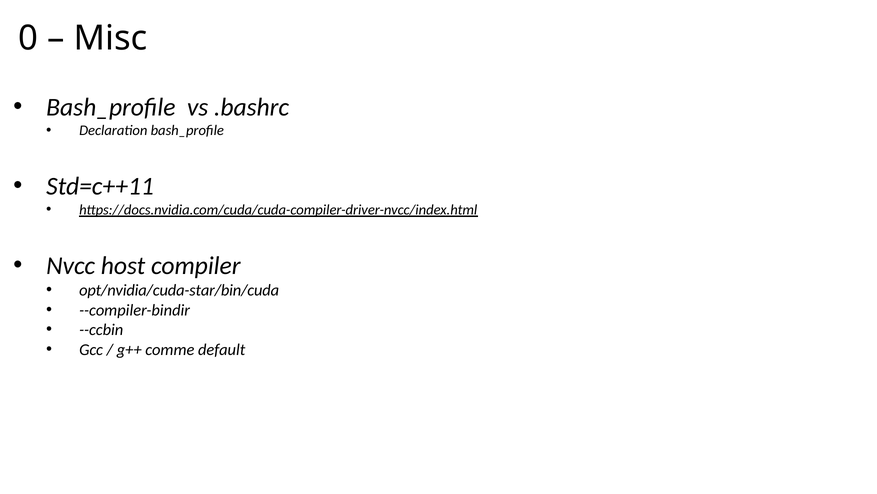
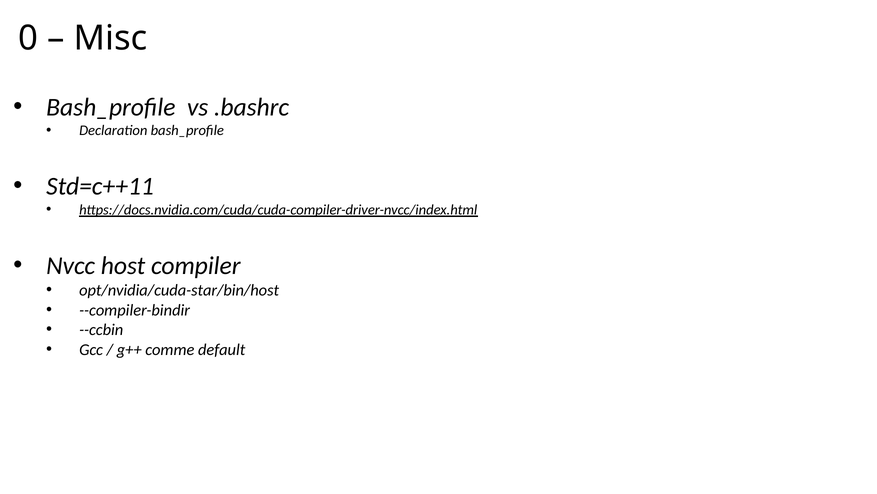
opt/nvidia/cuda-star/bin/cuda: opt/nvidia/cuda-star/bin/cuda -> opt/nvidia/cuda-star/bin/host
